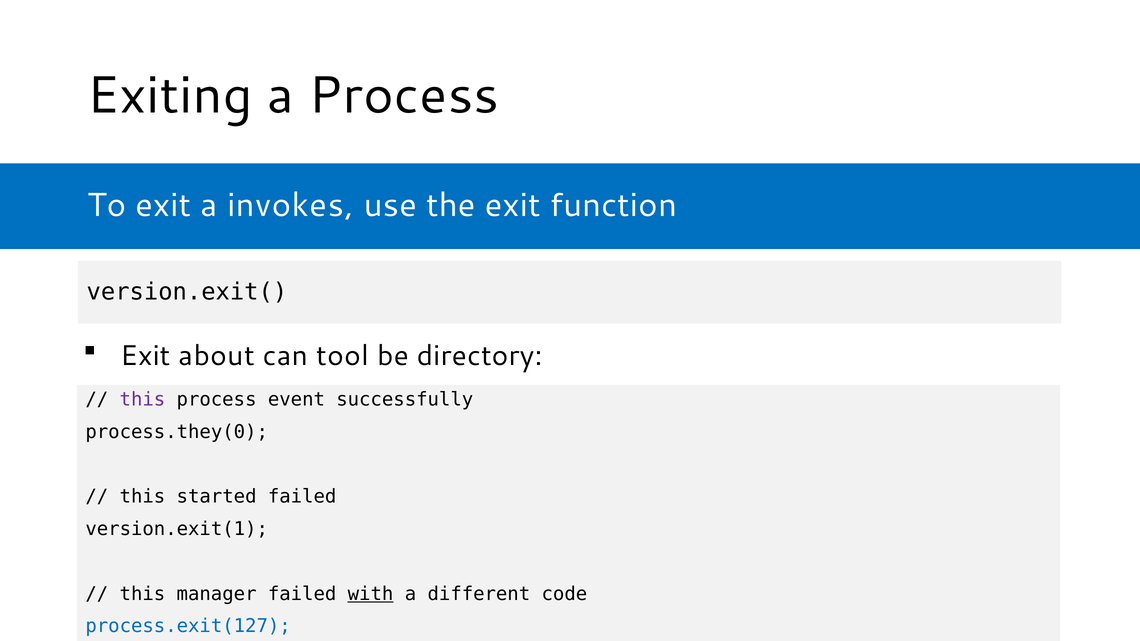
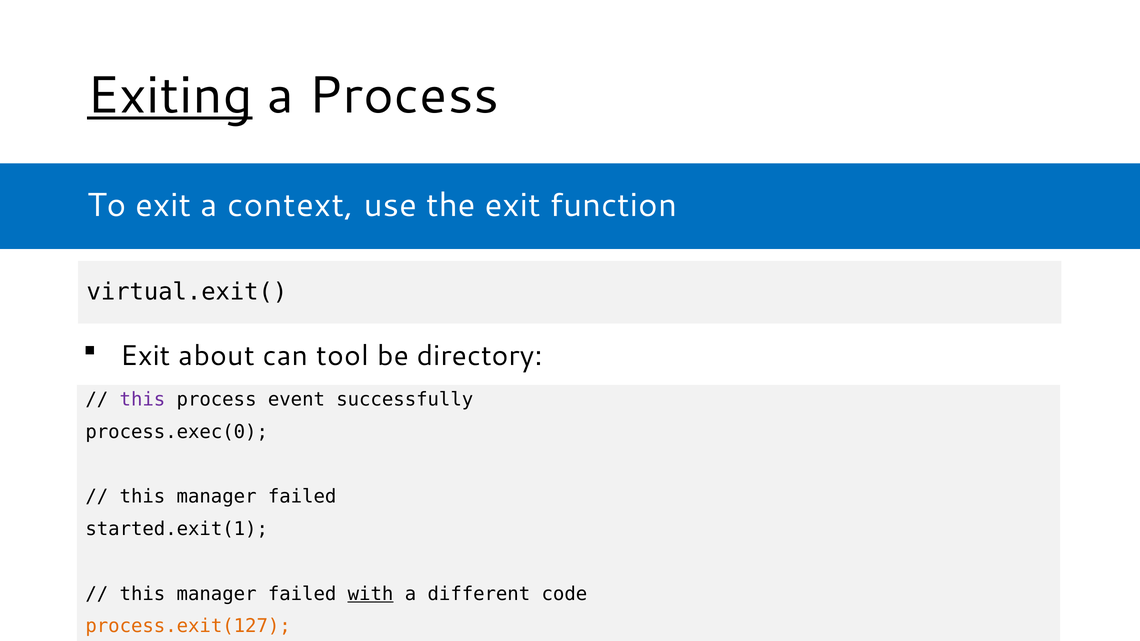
Exiting underline: none -> present
invokes: invokes -> context
version.exit(: version.exit( -> virtual.exit(
process.they(0: process.they(0 -> process.exec(0
started at (217, 497): started -> manager
version.exit(1: version.exit(1 -> started.exit(1
process.exit(127 colour: blue -> orange
